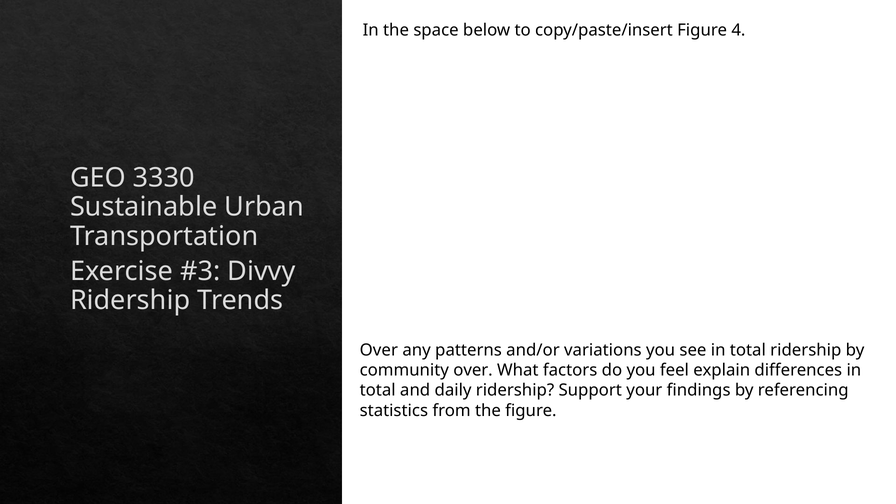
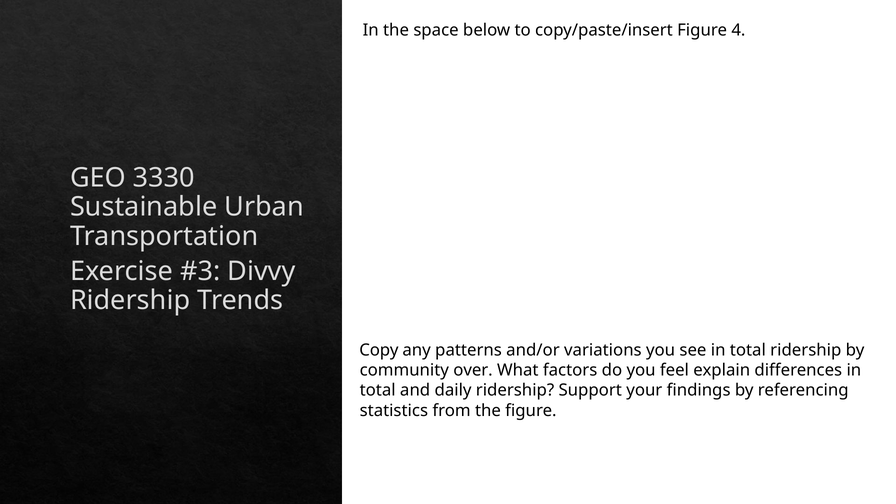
Over at (379, 350): Over -> Copy
